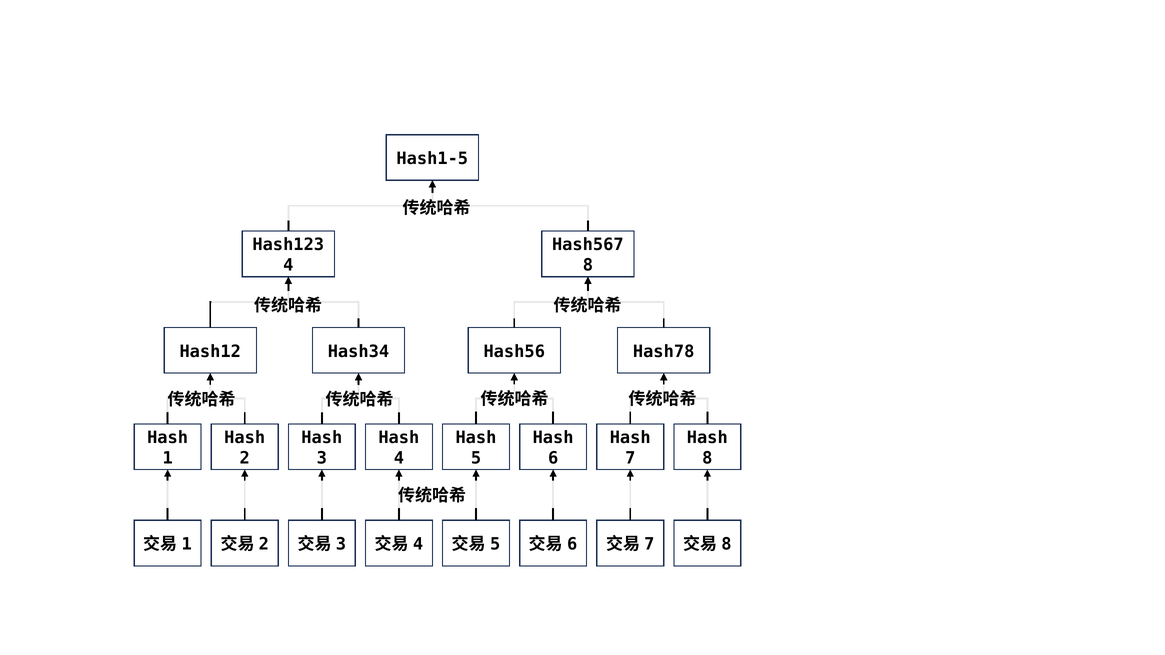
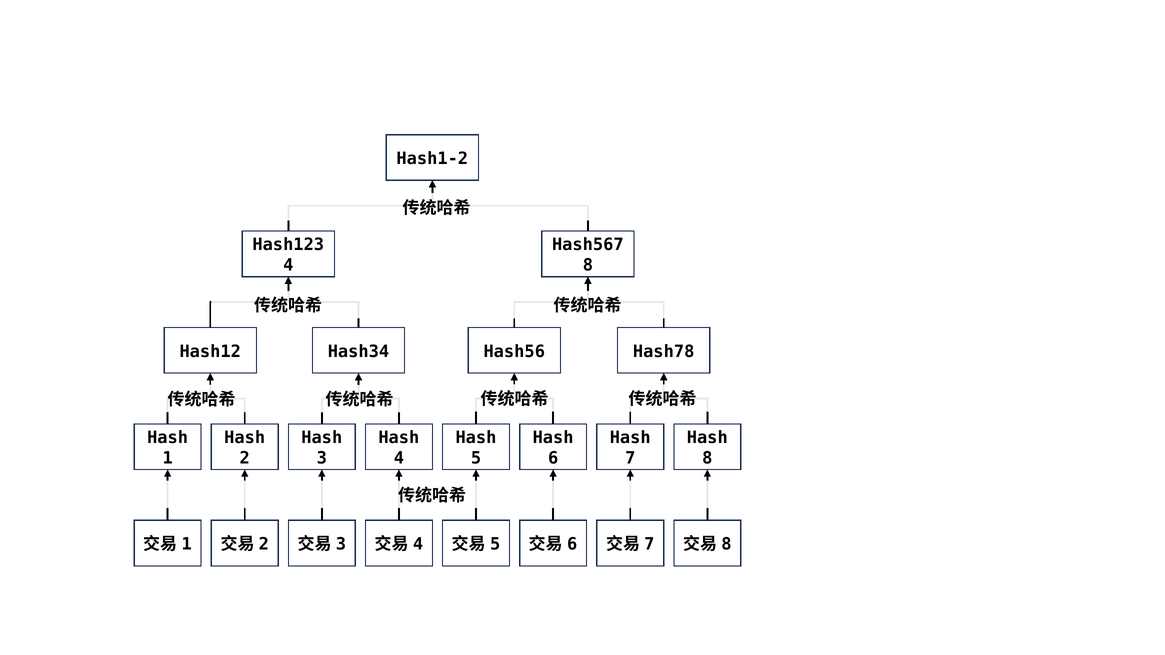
Hash1-5: Hash1-5 -> Hash1-2
